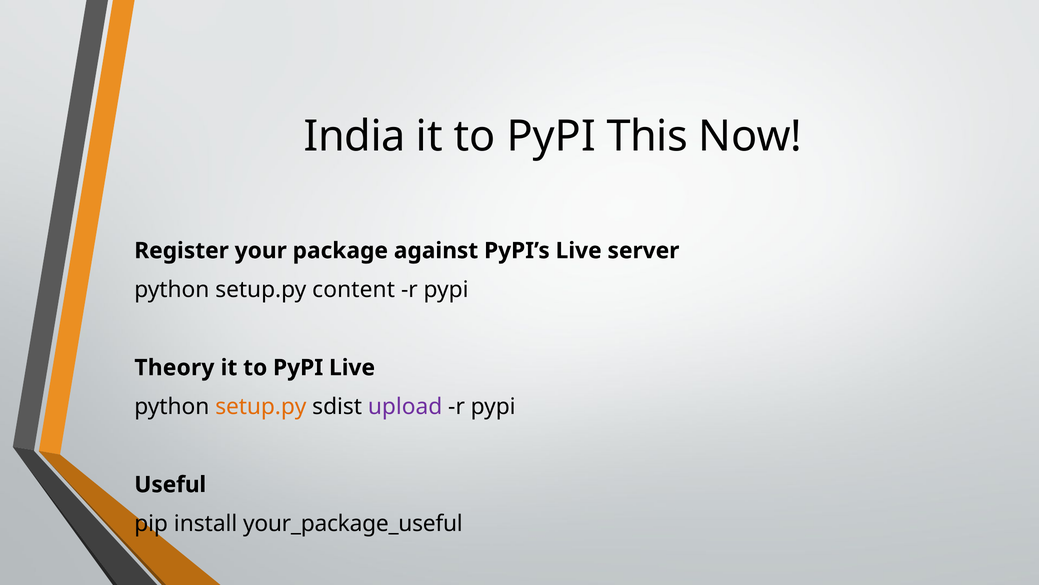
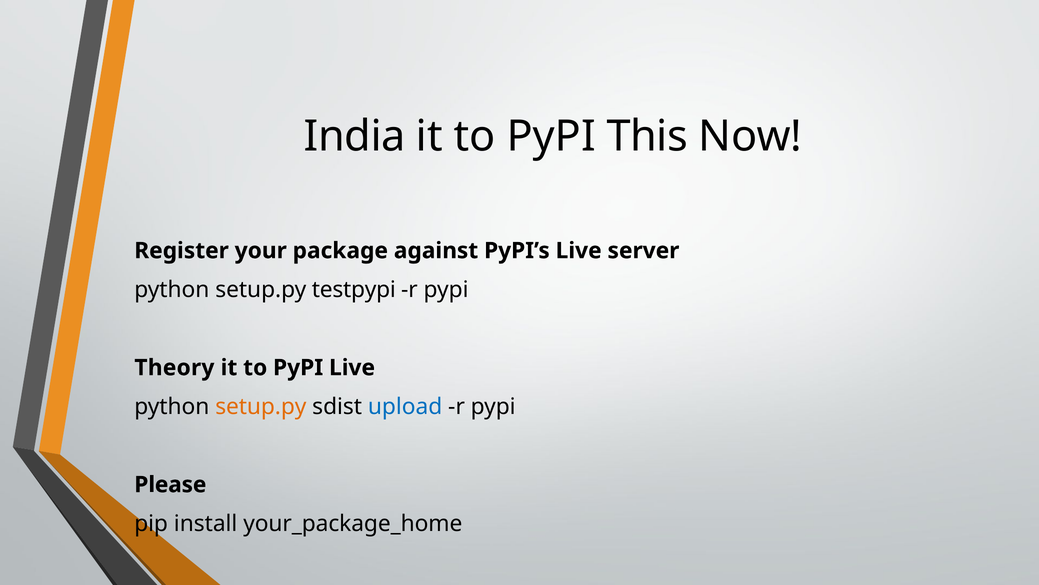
content: content -> testpypi
upload colour: purple -> blue
Useful: Useful -> Please
your_package_useful: your_package_useful -> your_package_home
